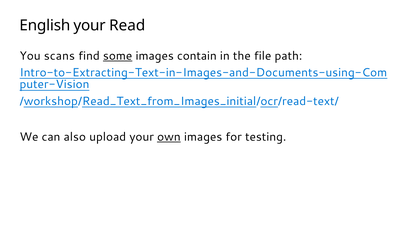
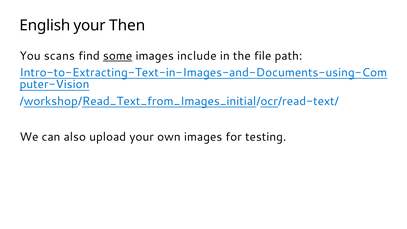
Read: Read -> Then
contain: contain -> include
own underline: present -> none
